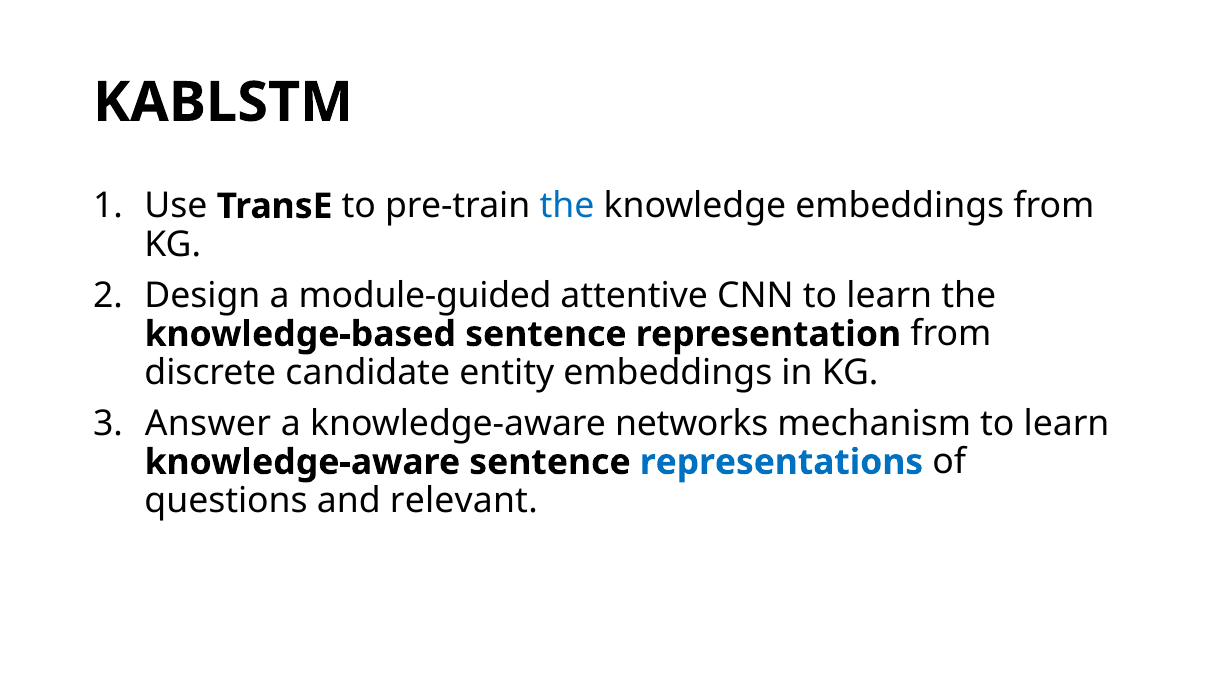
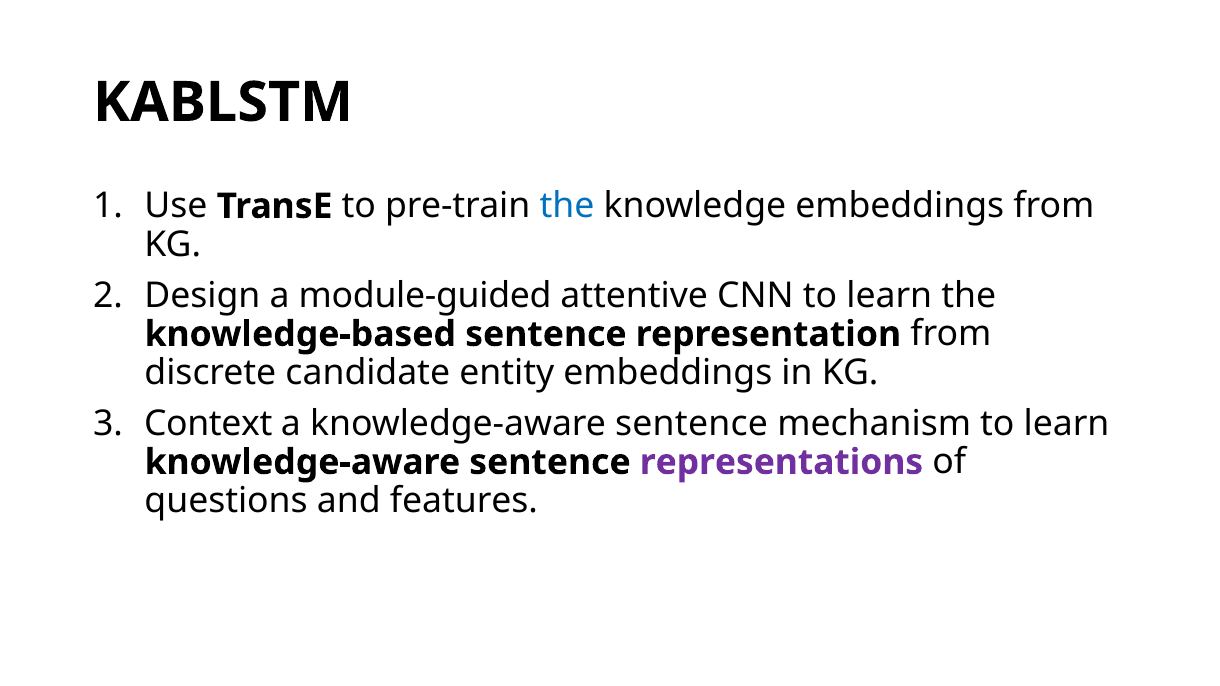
Answer: Answer -> Context
a knowledge-aware networks: networks -> sentence
representations colour: blue -> purple
relevant: relevant -> features
